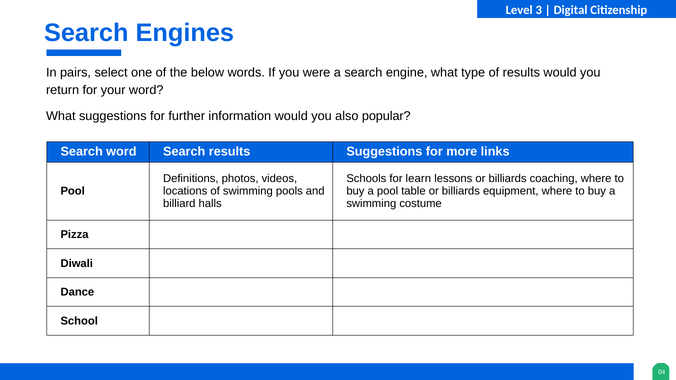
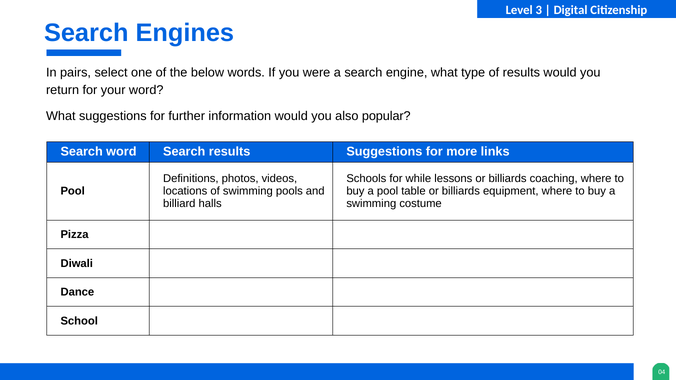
learn: learn -> while
